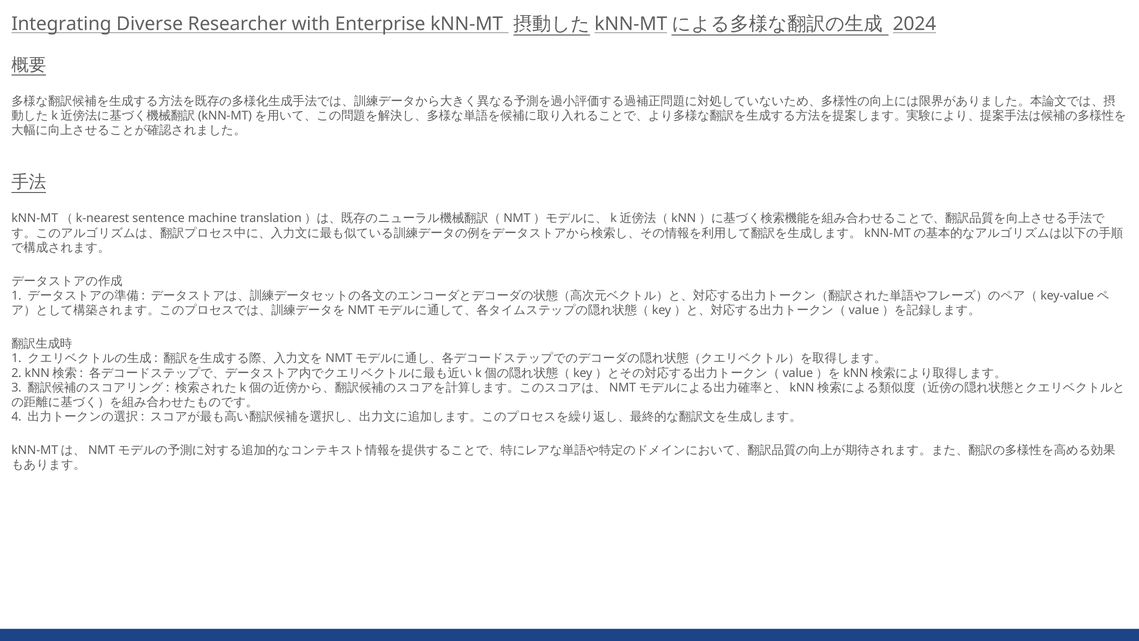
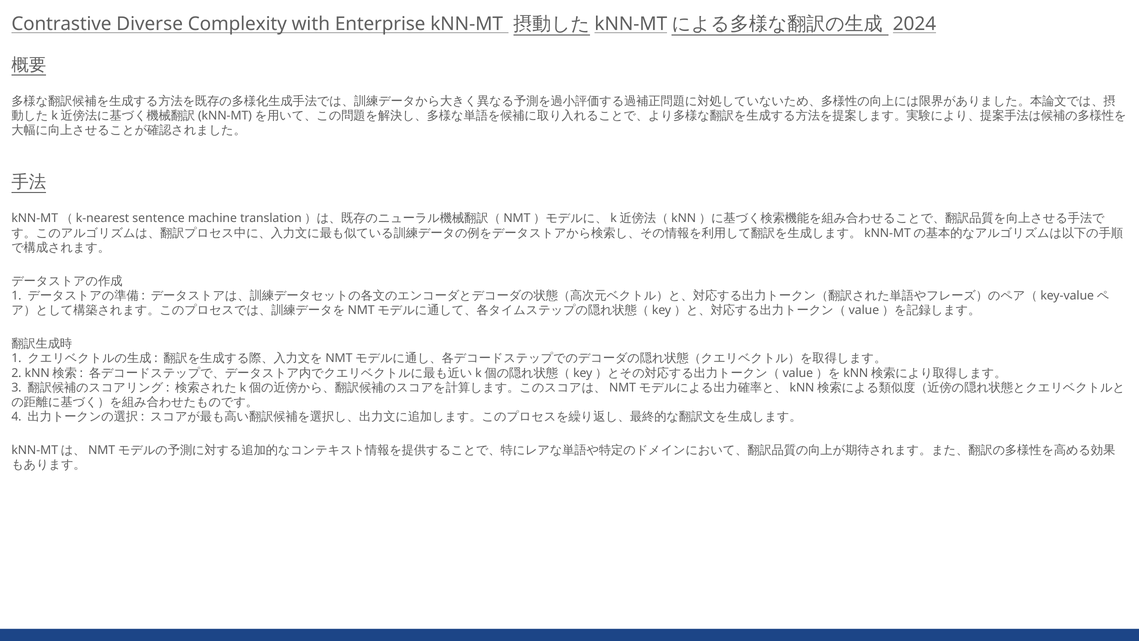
Integrating: Integrating -> Contrastive
Researcher: Researcher -> Complexity
